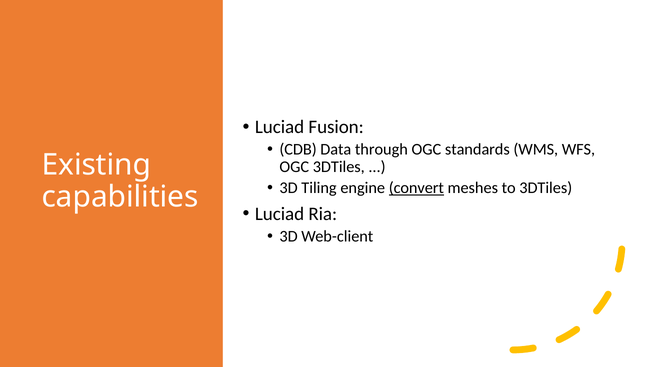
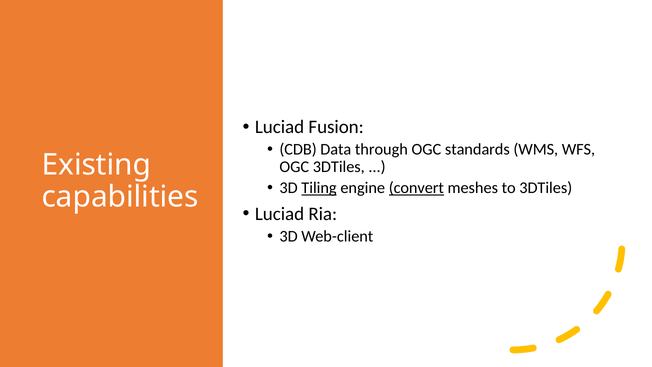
Tiling underline: none -> present
